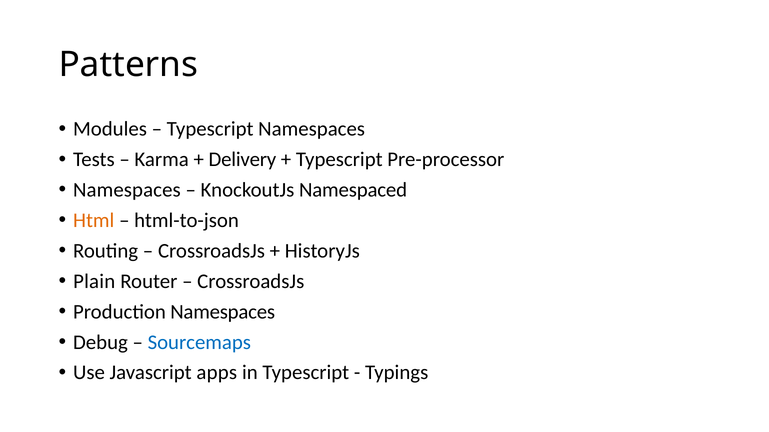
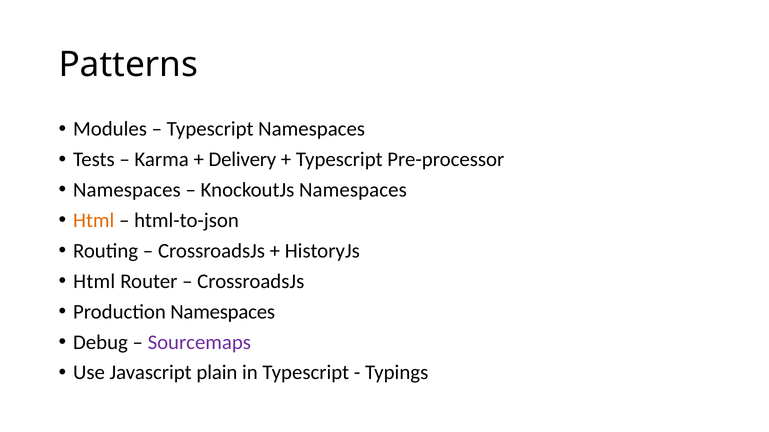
KnockoutJs Namespaced: Namespaced -> Namespaces
Plain at (94, 282): Plain -> Html
Sourcemaps colour: blue -> purple
apps: apps -> plain
